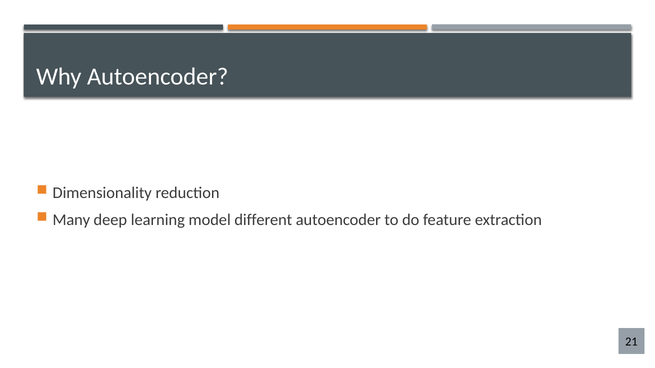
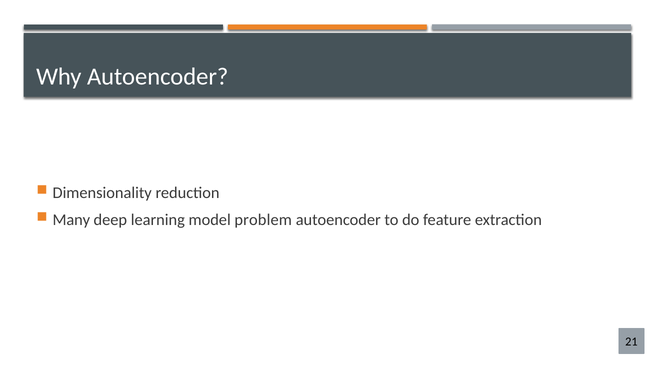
different: different -> problem
